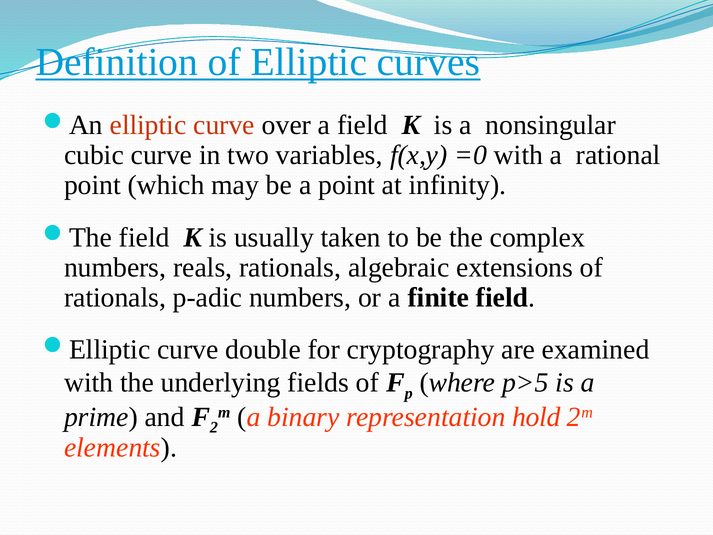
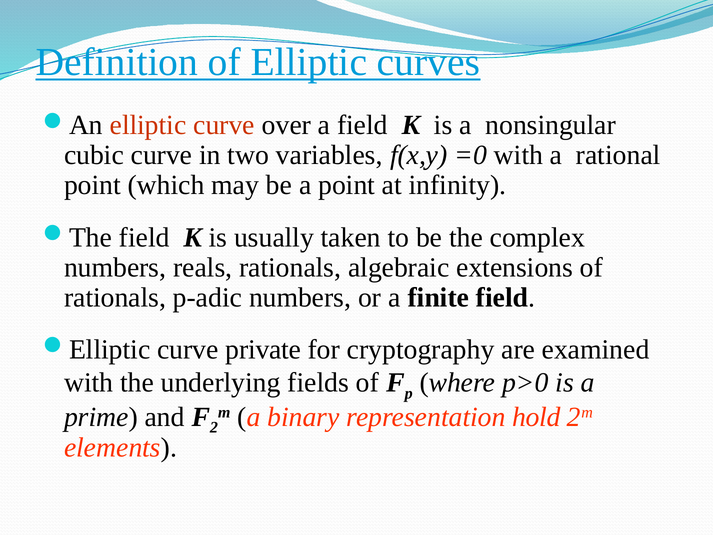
double: double -> private
p>5: p>5 -> p>0
